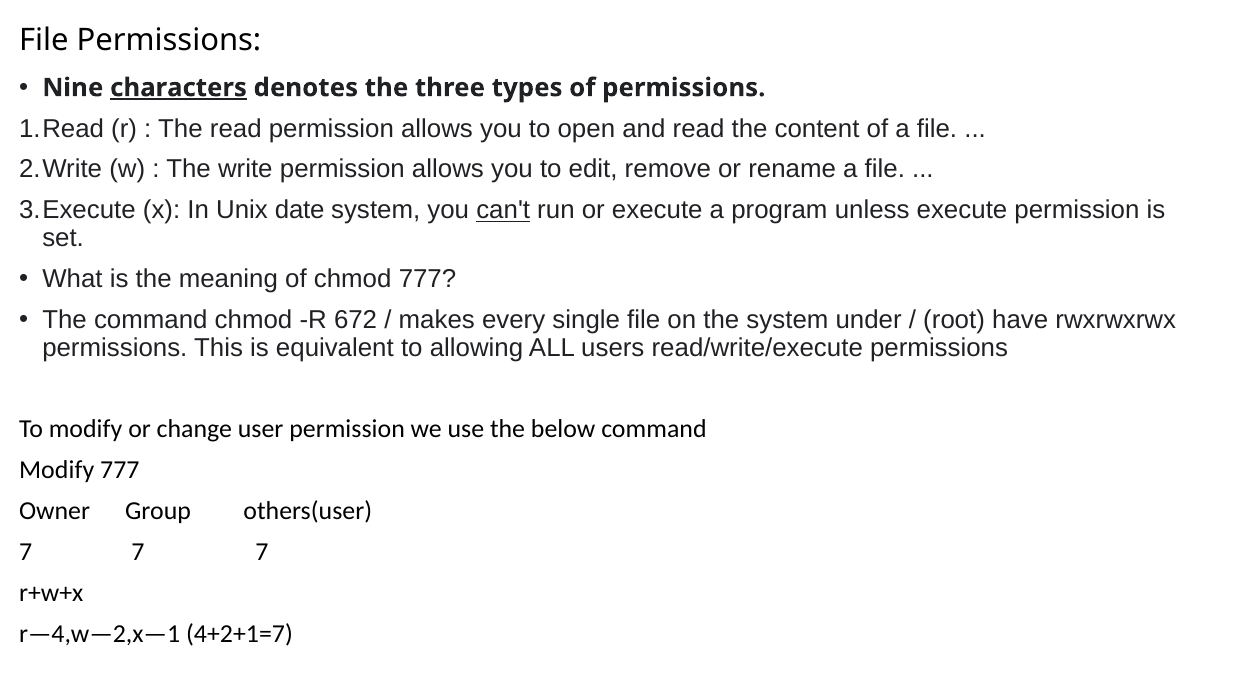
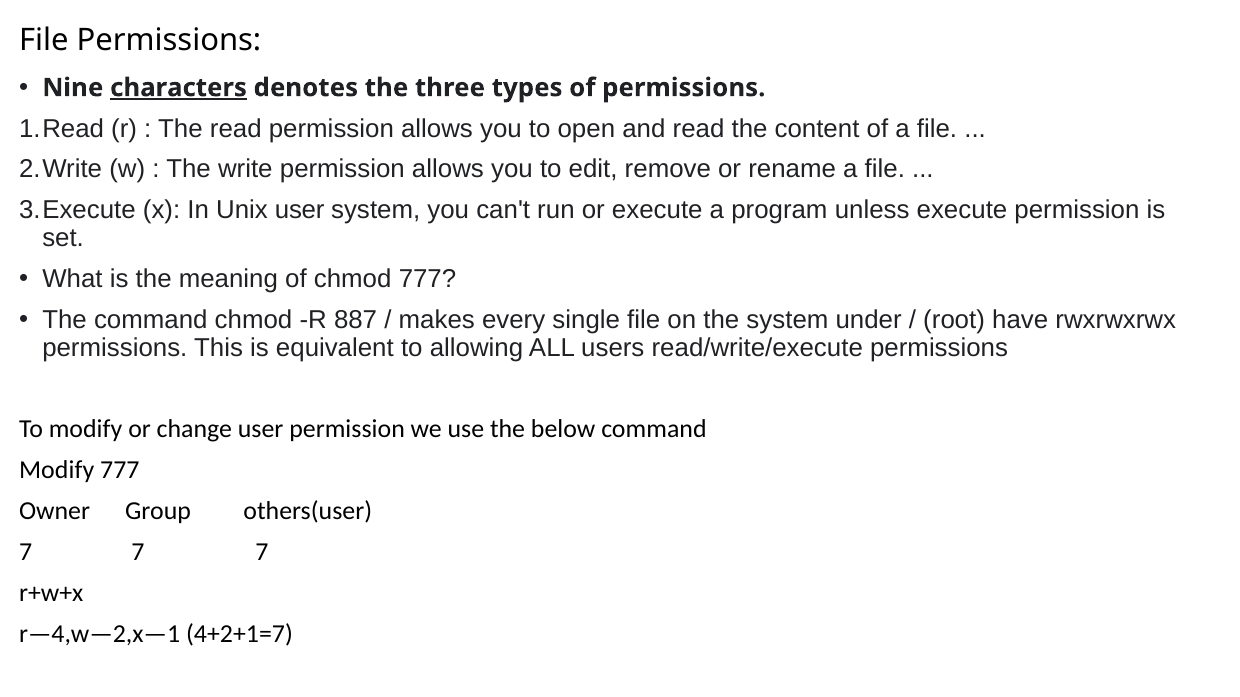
Unix date: date -> user
can't underline: present -> none
672: 672 -> 887
